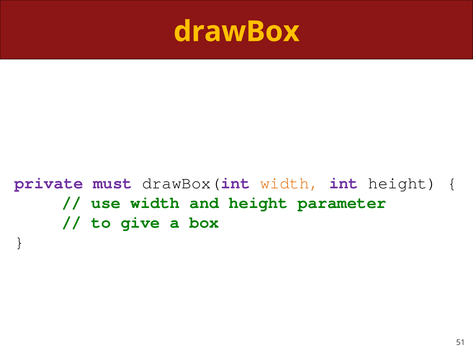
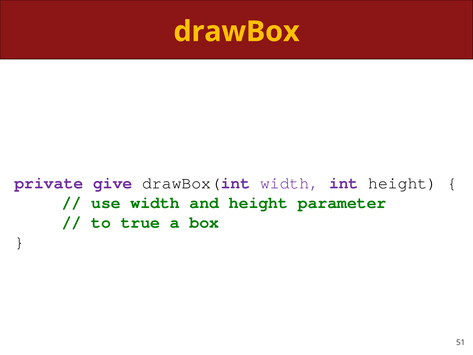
must: must -> give
width at (290, 183) colour: orange -> purple
give: give -> true
